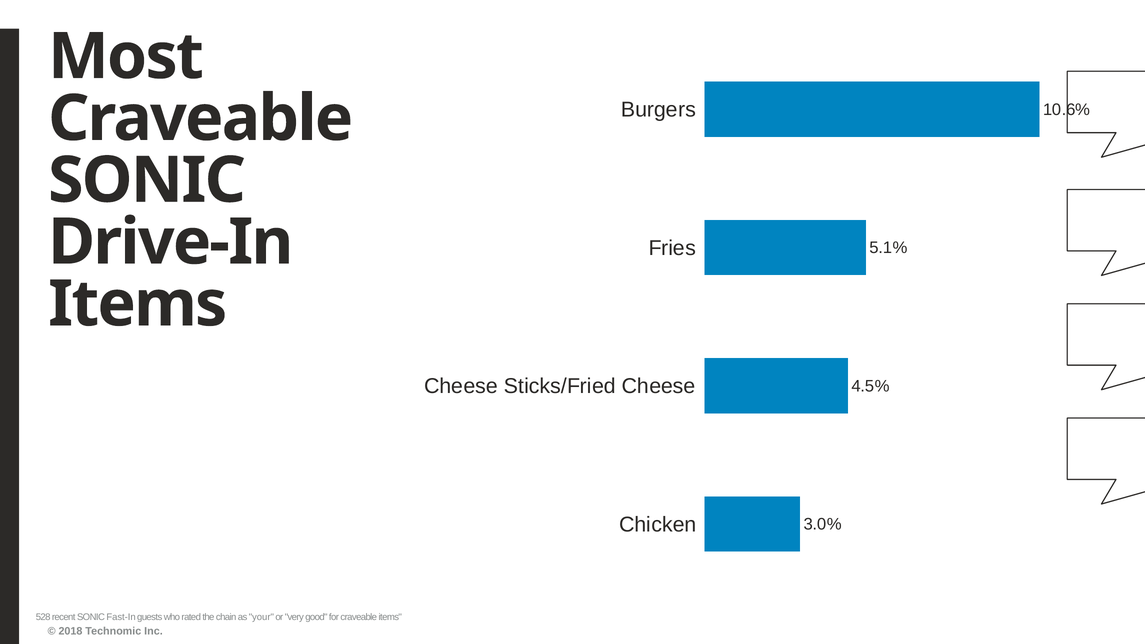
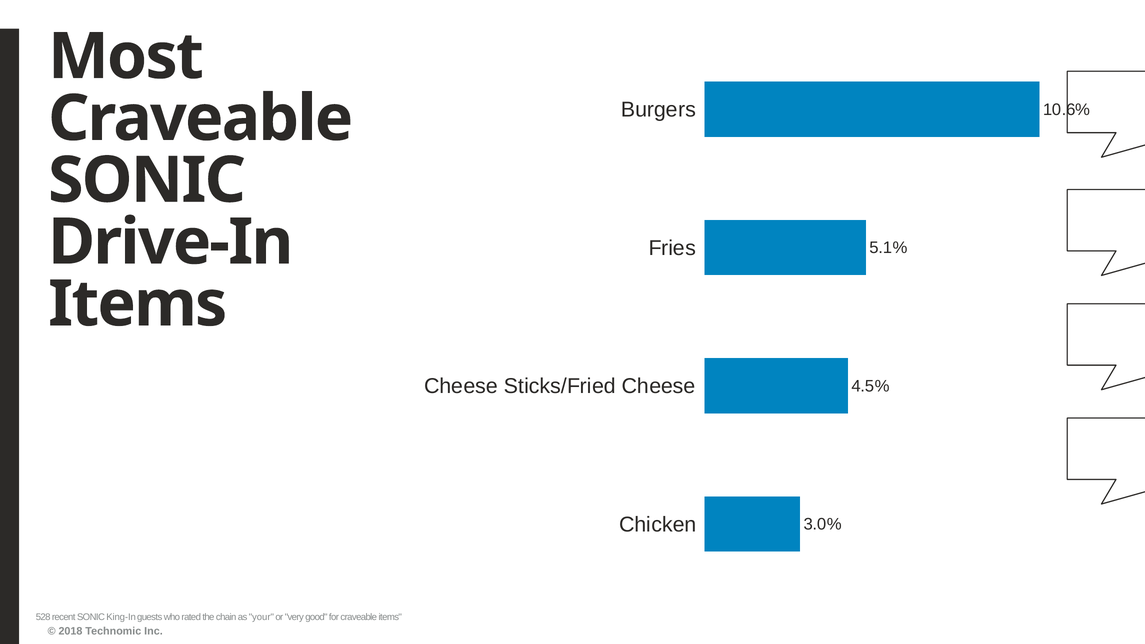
Fast-In: Fast-In -> King-In
